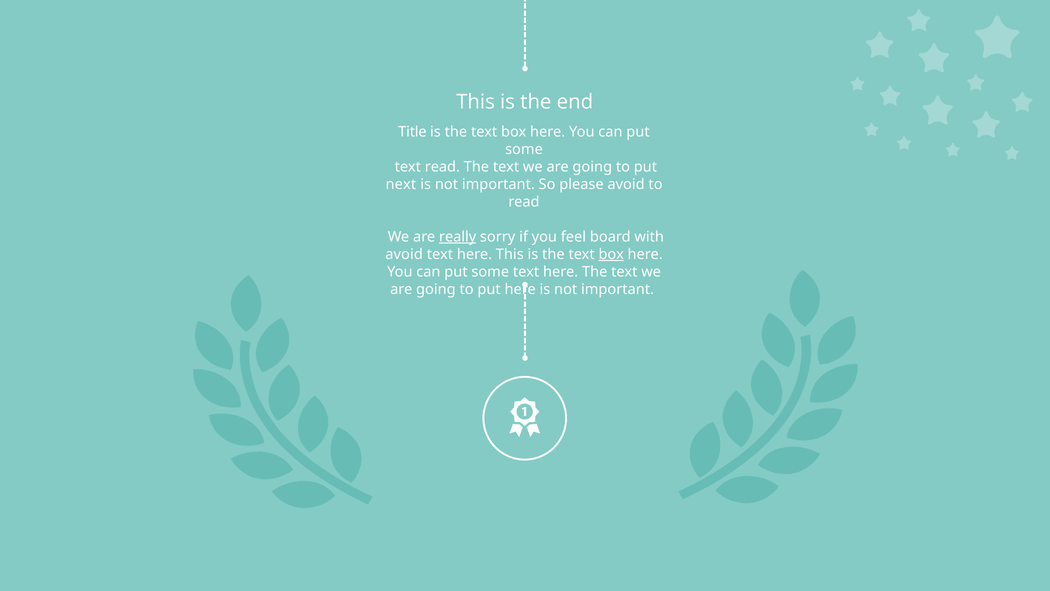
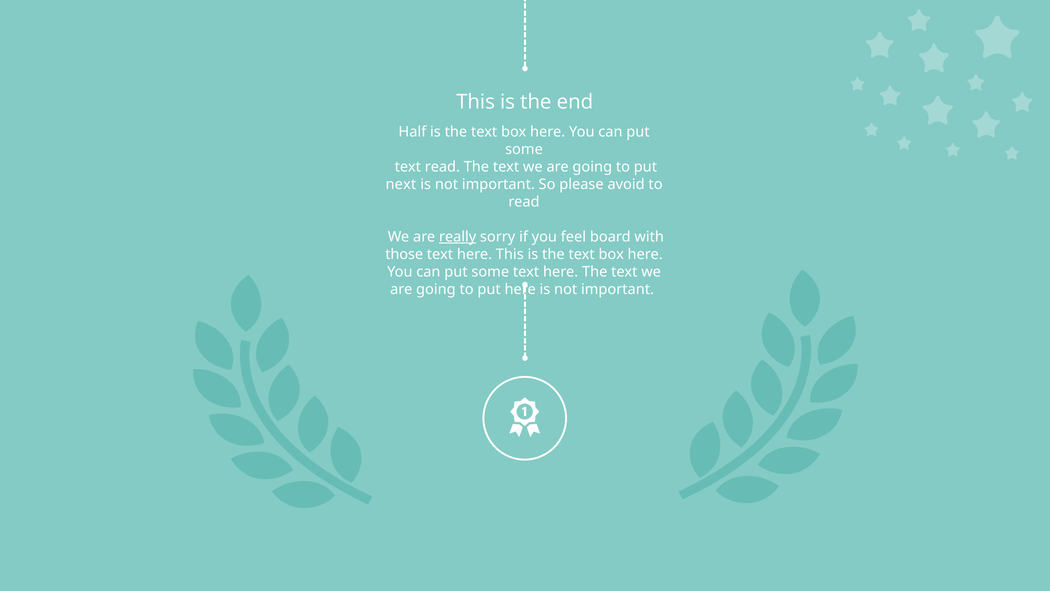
Title: Title -> Half
avoid at (404, 254): avoid -> those
box at (611, 254) underline: present -> none
